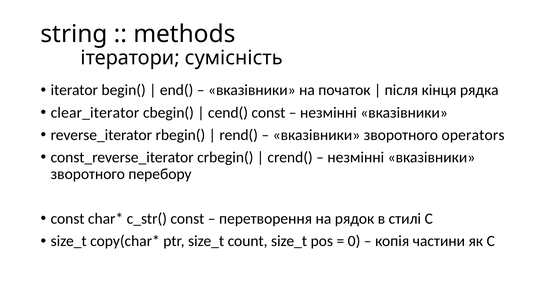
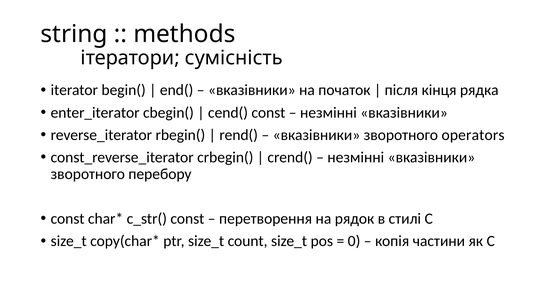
clear_iterator: clear_iterator -> enter_iterator
